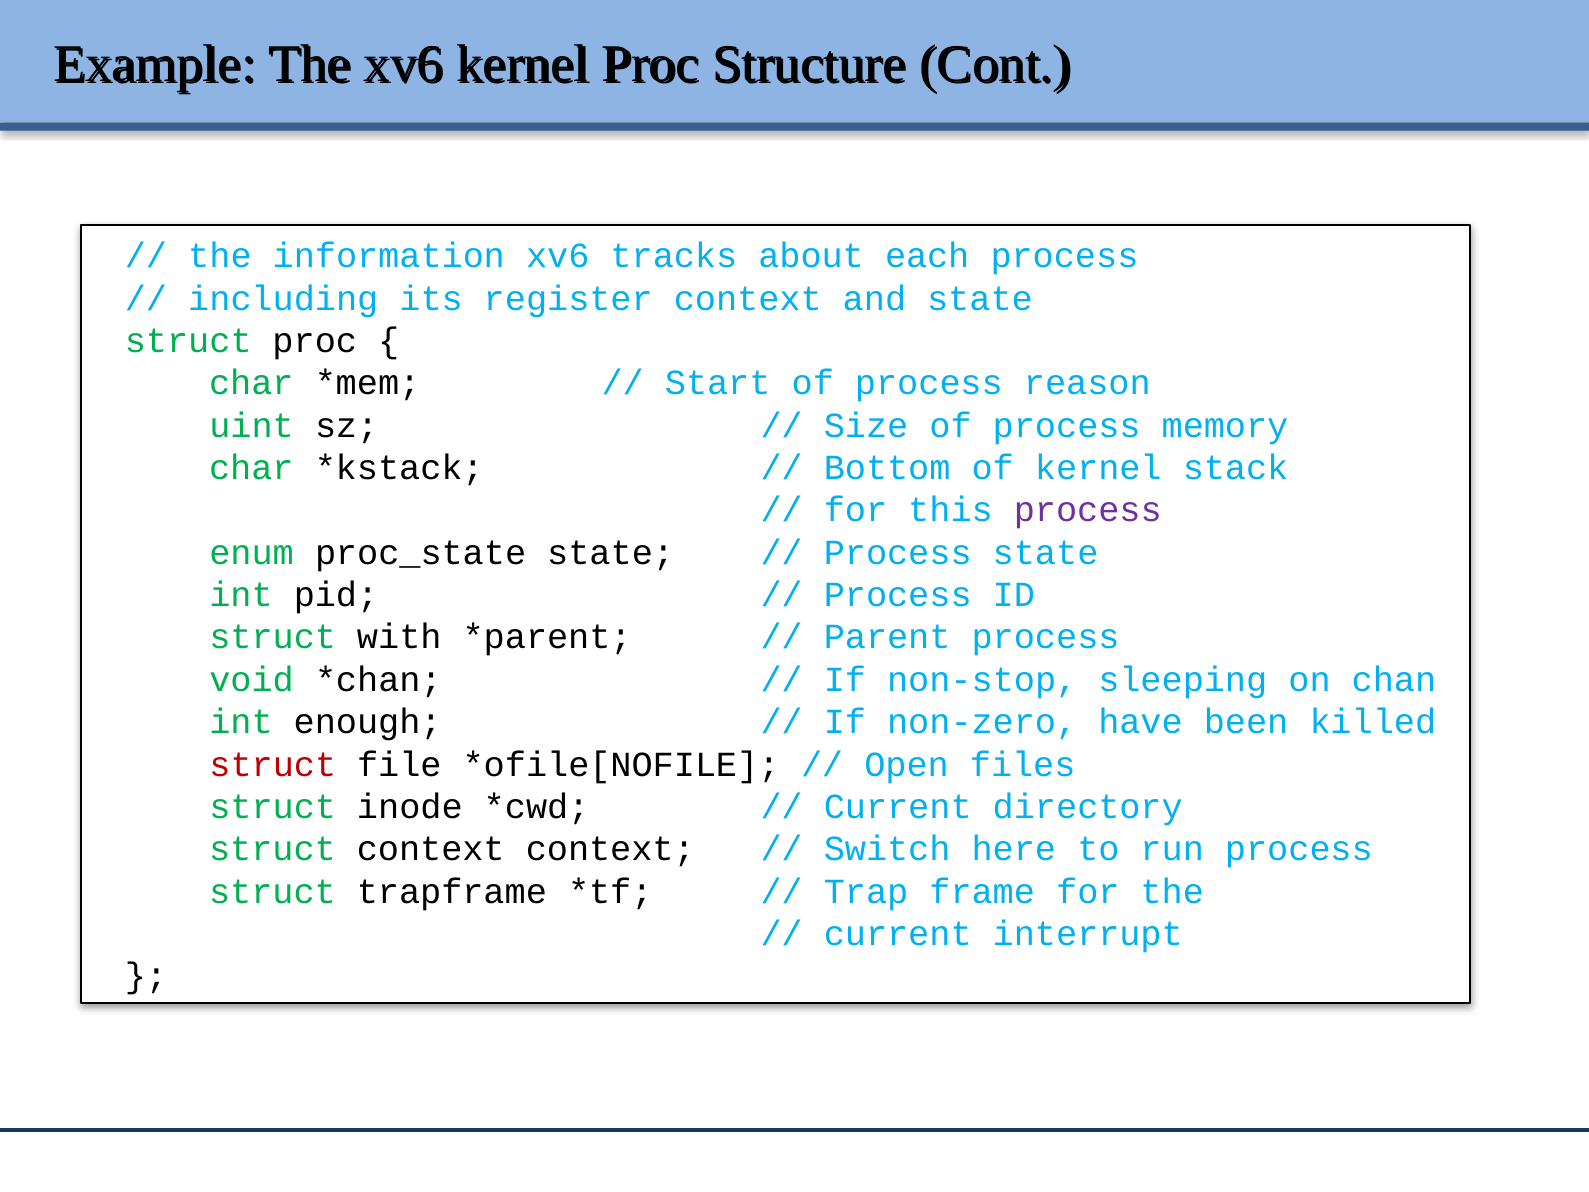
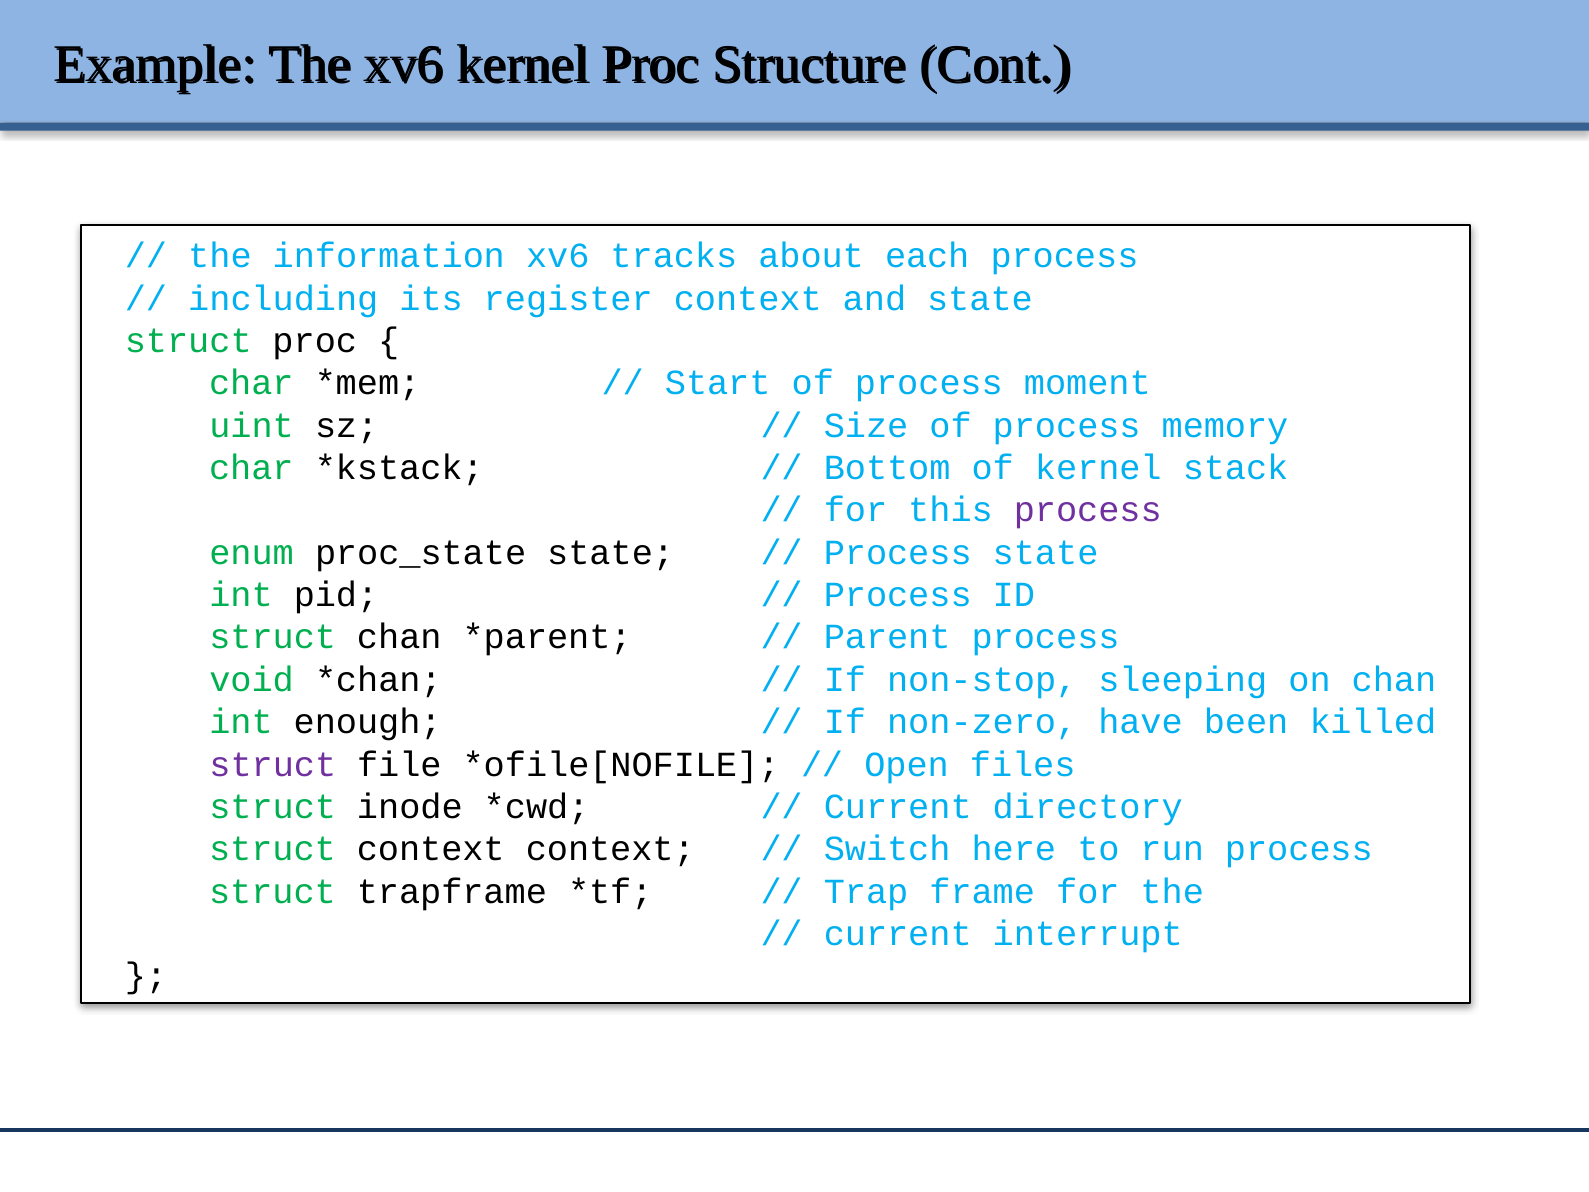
reason: reason -> moment
struct with: with -> chan
struct at (273, 764) colour: red -> purple
